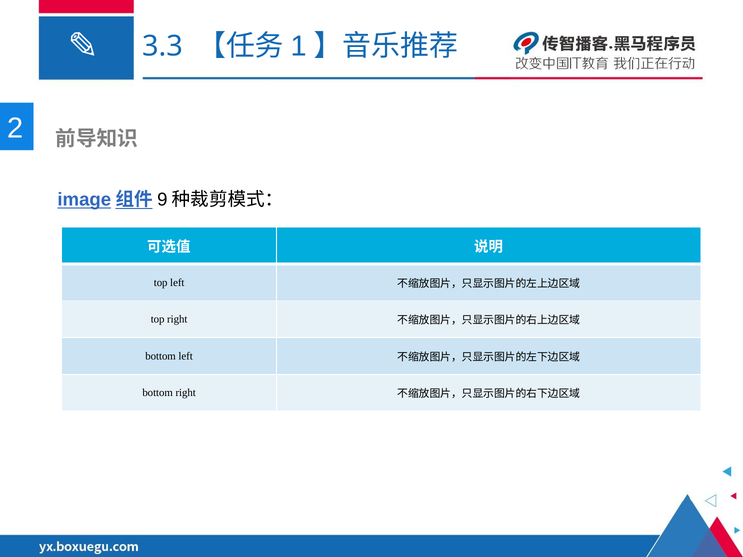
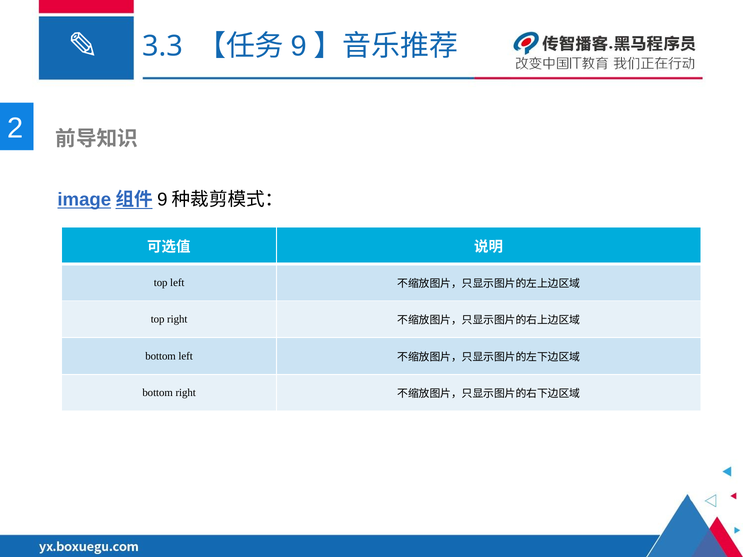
1: 1 -> 9
